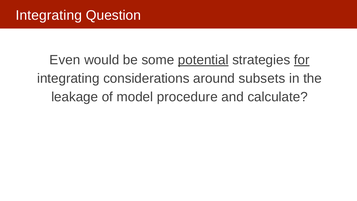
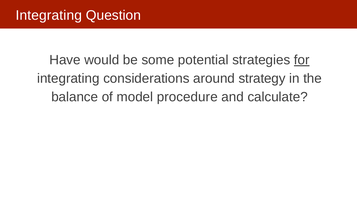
Even: Even -> Have
potential underline: present -> none
subsets: subsets -> strategy
leakage: leakage -> balance
